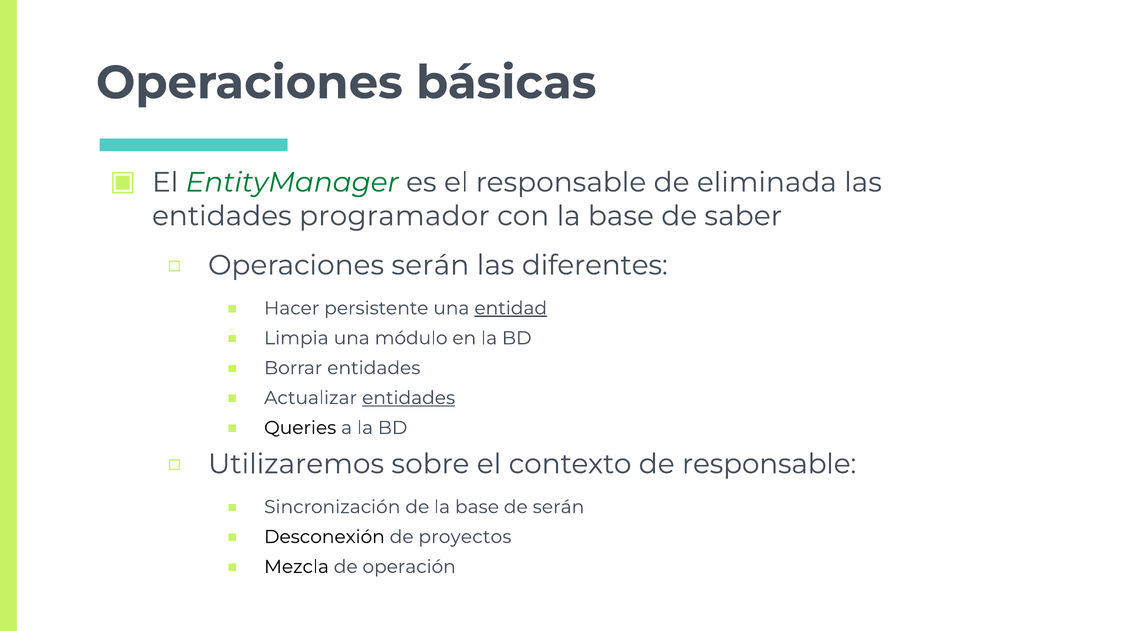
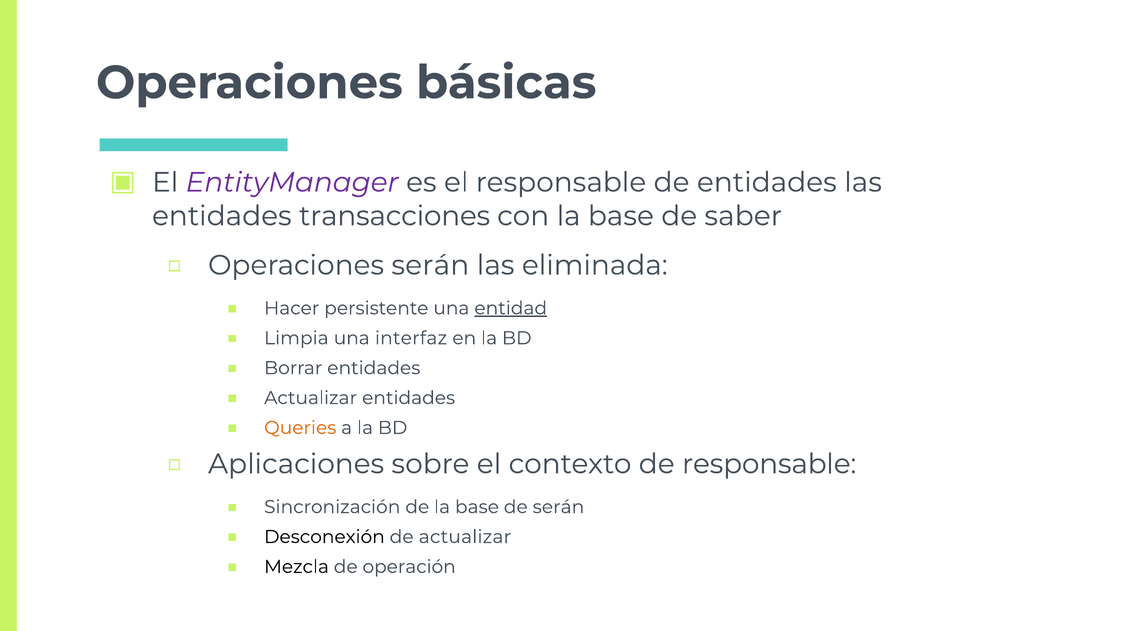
EntityManager colour: green -> purple
de eliminada: eliminada -> entidades
programador: programador -> transacciones
diferentes: diferentes -> eliminada
módulo: módulo -> interfaz
entidades at (409, 398) underline: present -> none
Queries colour: black -> orange
Utilizaremos: Utilizaremos -> Aplicaciones
de proyectos: proyectos -> actualizar
